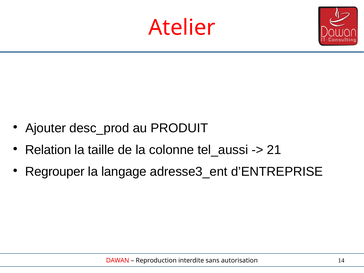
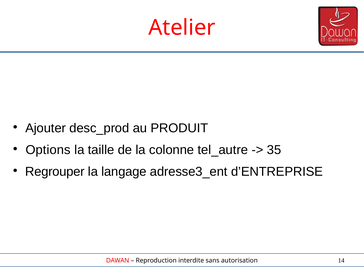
Relation: Relation -> Options
tel_aussi: tel_aussi -> tel_autre
21: 21 -> 35
